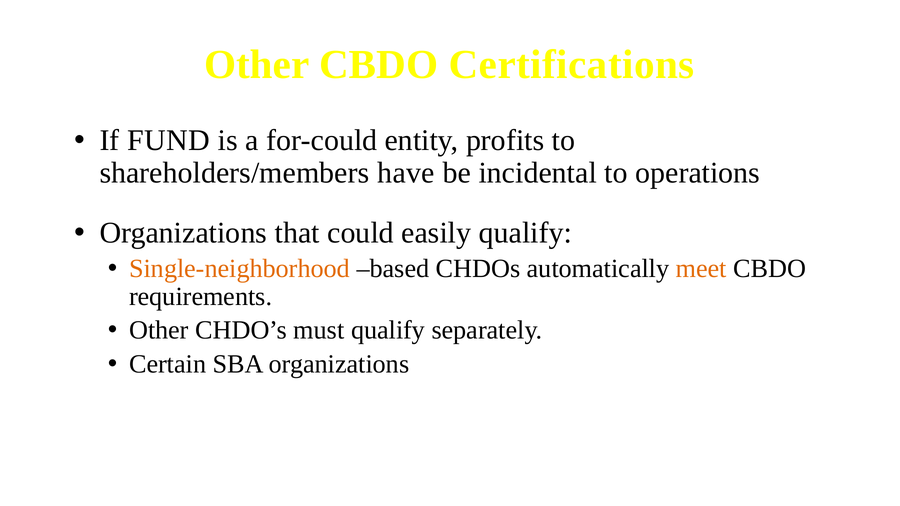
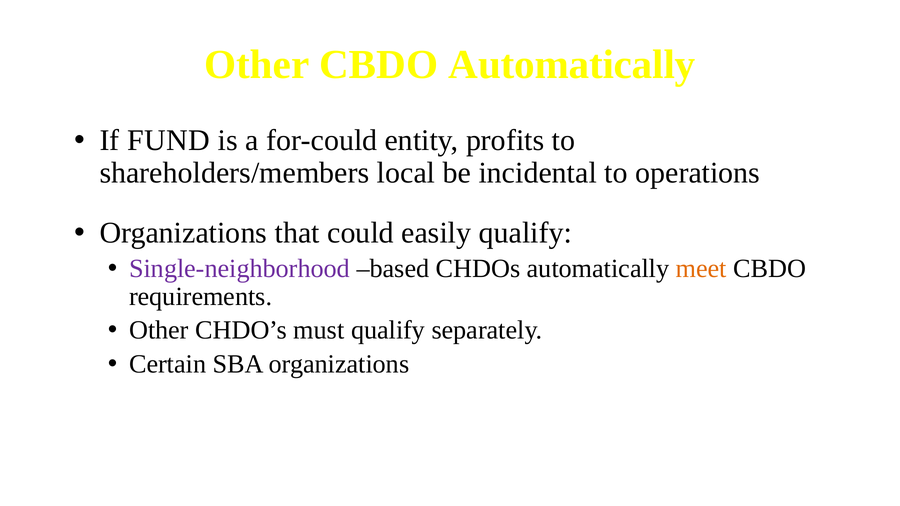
CBDO Certifications: Certifications -> Automatically
have: have -> local
Single-neighborhood colour: orange -> purple
